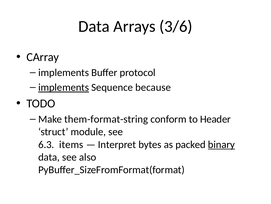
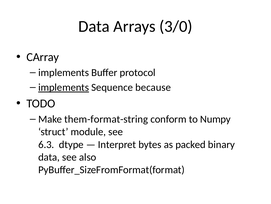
3/6: 3/6 -> 3/0
Header: Header -> Numpy
items: items -> dtype
binary underline: present -> none
